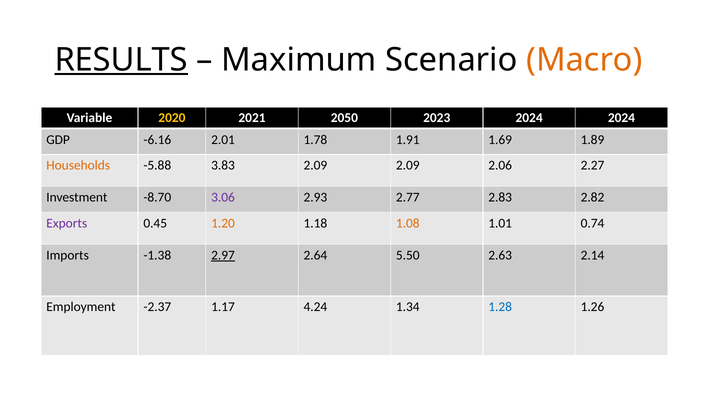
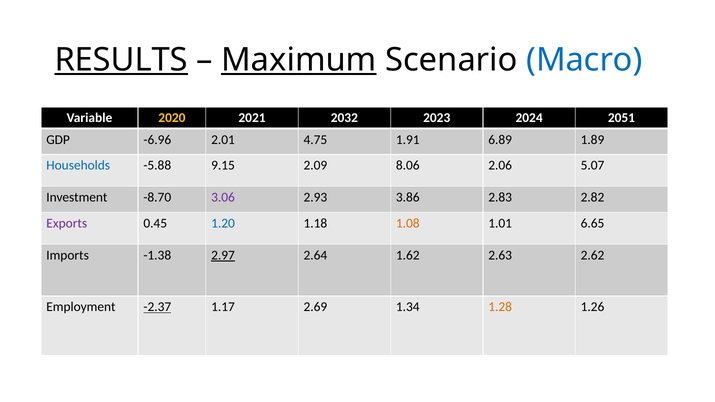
Maximum underline: none -> present
Macro colour: orange -> blue
2050: 2050 -> 2032
2024 2024: 2024 -> 2051
-6.16: -6.16 -> -6.96
1.78: 1.78 -> 4.75
1.69: 1.69 -> 6.89
Households colour: orange -> blue
3.83: 3.83 -> 9.15
2.09 2.09: 2.09 -> 8.06
2.27: 2.27 -> 5.07
2.77: 2.77 -> 3.86
1.20 colour: orange -> blue
0.74: 0.74 -> 6.65
5.50: 5.50 -> 1.62
2.14: 2.14 -> 2.62
-2.37 underline: none -> present
4.24: 4.24 -> 2.69
1.28 colour: blue -> orange
